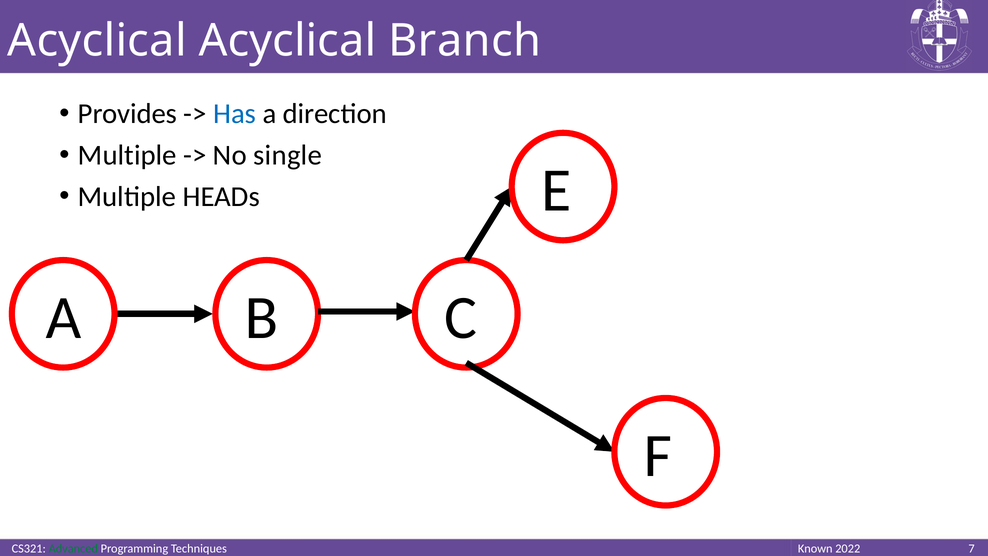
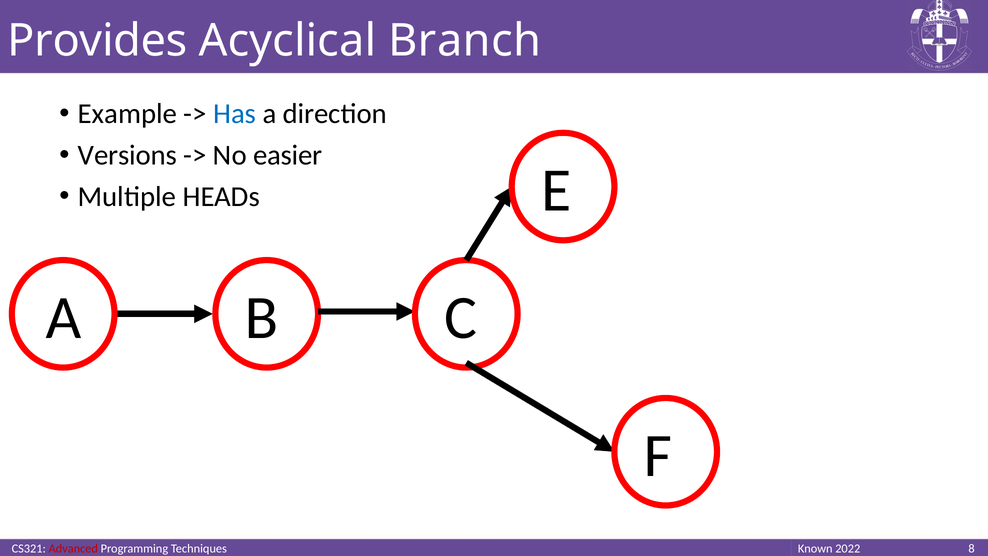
Acyclical at (97, 41): Acyclical -> Provides
Provides: Provides -> Example
Multiple at (127, 155): Multiple -> Versions
single: single -> easier
Advanced colour: green -> red
7: 7 -> 8
